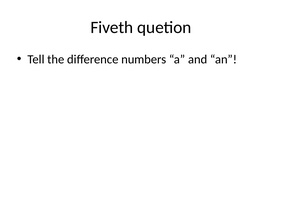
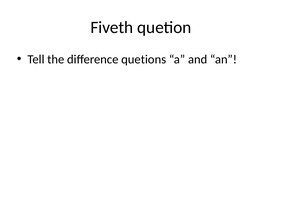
numbers: numbers -> quetions
